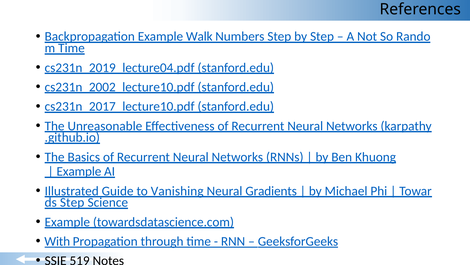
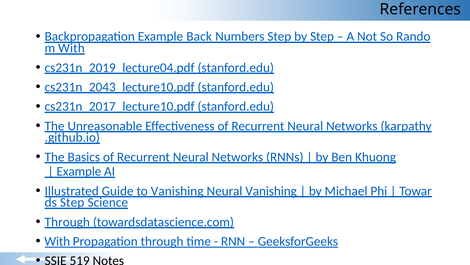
Walk: Walk -> Back
Time at (71, 48): Time -> With
cs231n_2002_lecture10.pdf: cs231n_2002_lecture10.pdf -> cs231n_2043_lecture10.pdf
Neural Gradients: Gradients -> Vanishing
Example at (67, 221): Example -> Through
